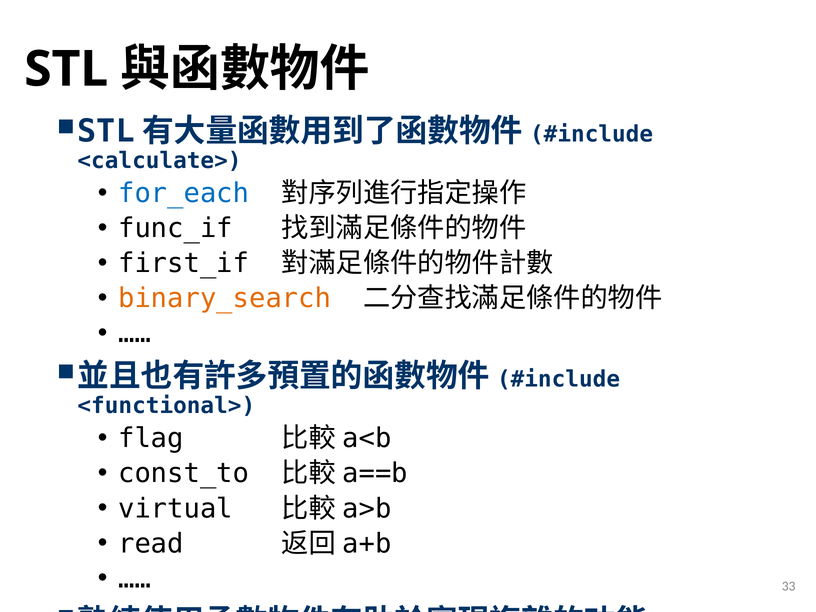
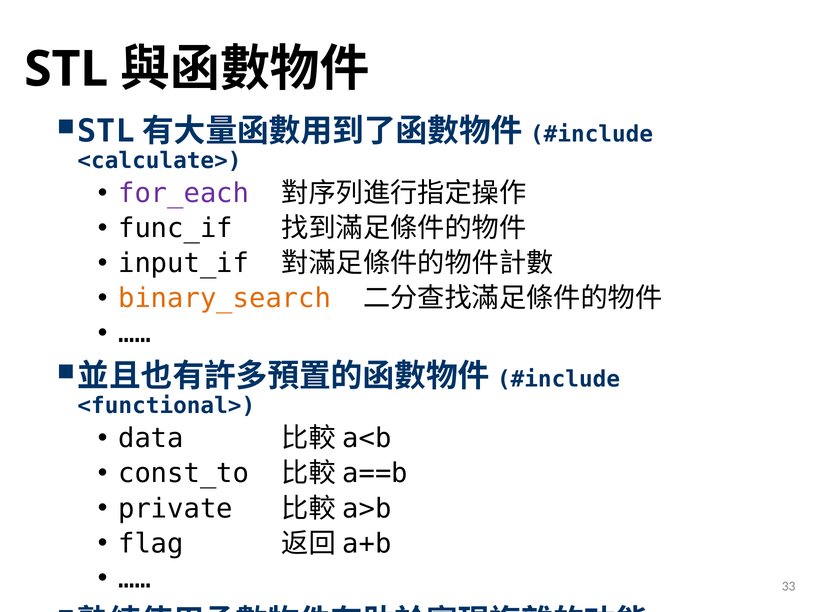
for_each colour: blue -> purple
first_if: first_if -> input_if
flag: flag -> data
virtual: virtual -> private
read: read -> flag
